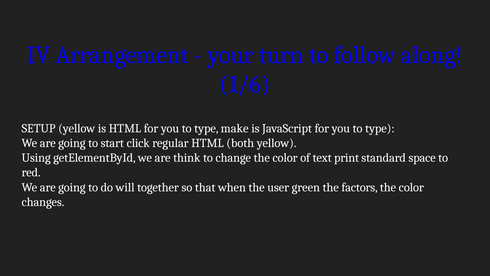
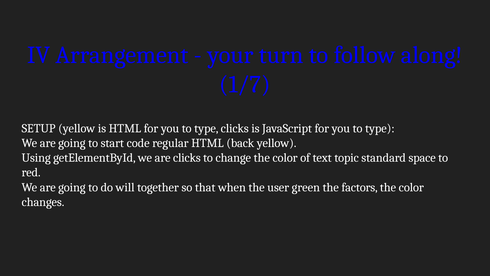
1/6: 1/6 -> 1/7
type make: make -> clicks
click: click -> code
both: both -> back
are think: think -> clicks
print: print -> topic
